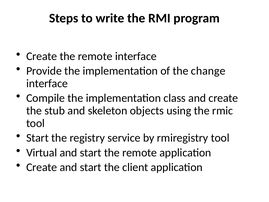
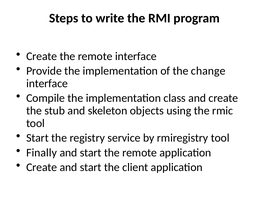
Virtual: Virtual -> Finally
